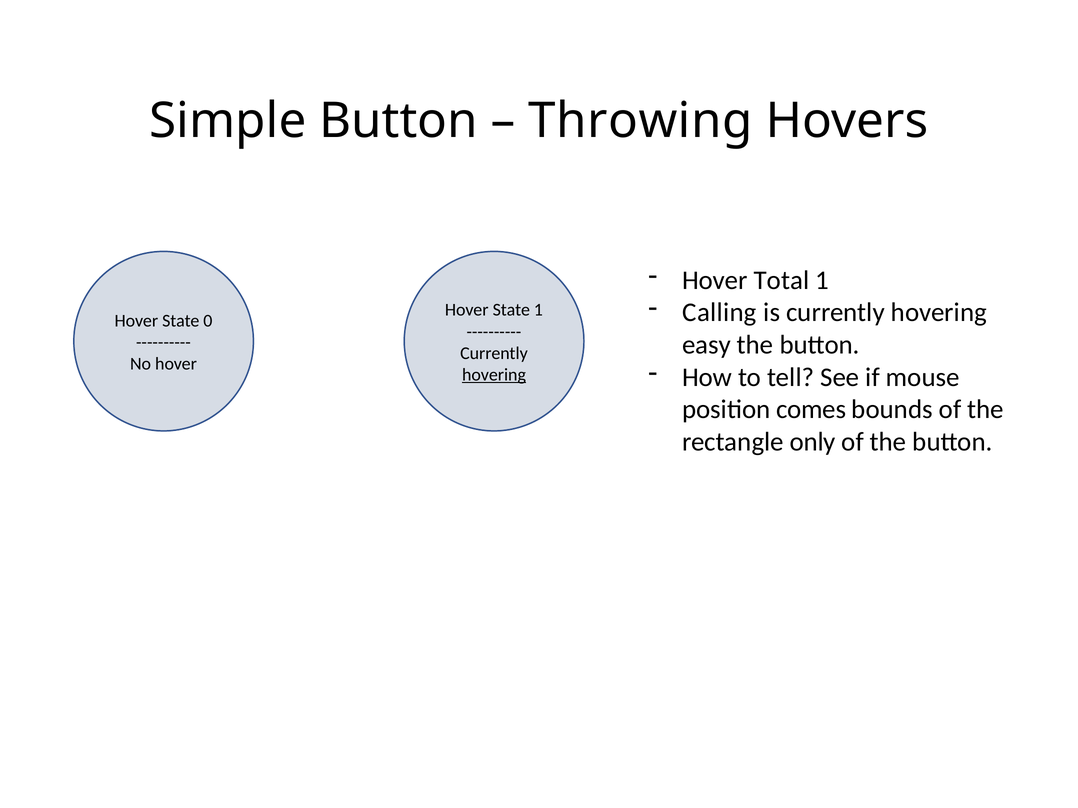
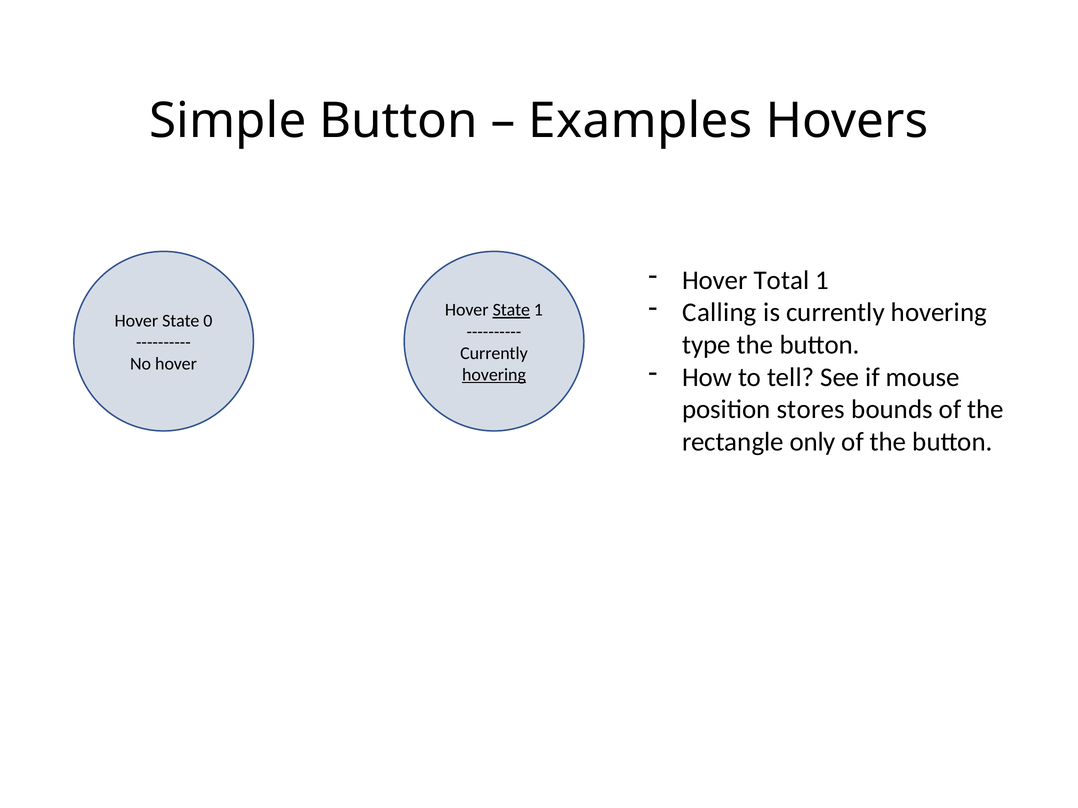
Throwing: Throwing -> Examples
State at (511, 310) underline: none -> present
easy: easy -> type
comes: comes -> stores
